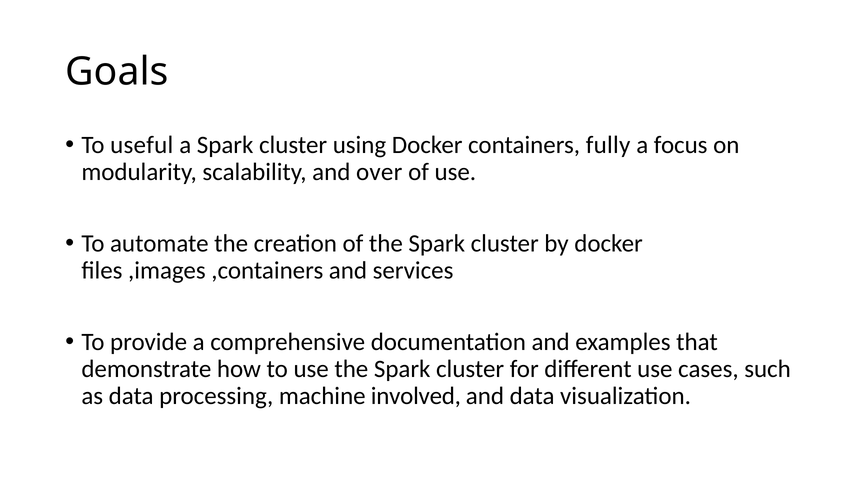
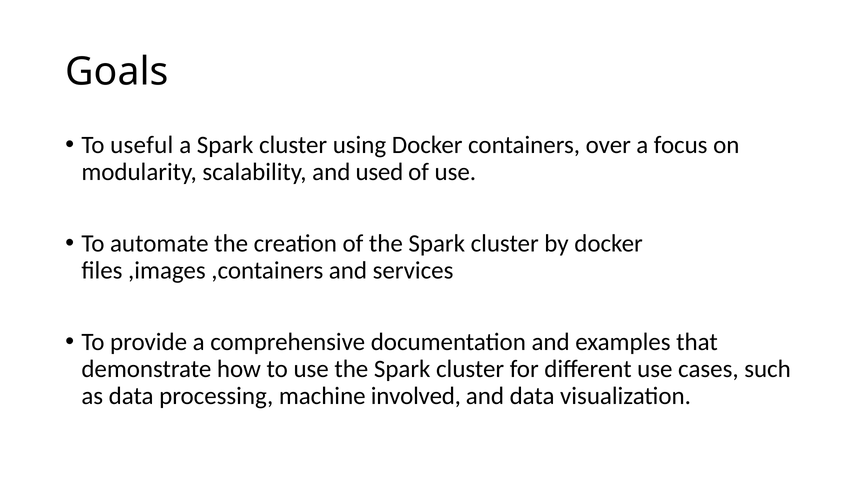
fully: fully -> over
over: over -> used
